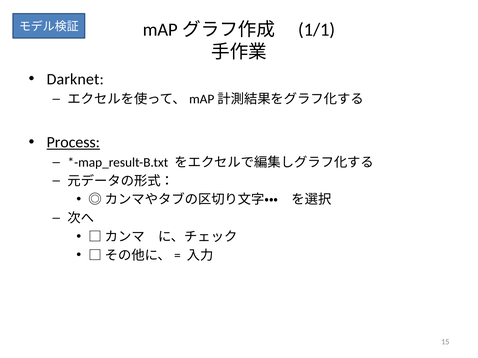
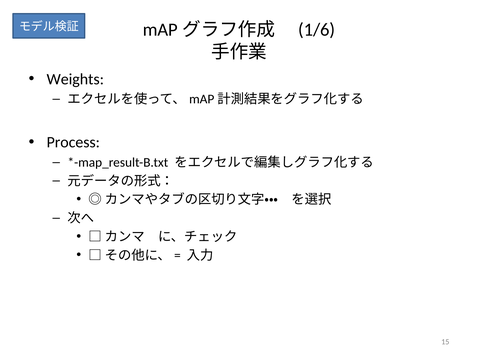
1/1: 1/1 -> 1/6
Darknet: Darknet -> Weights
Process underline: present -> none
